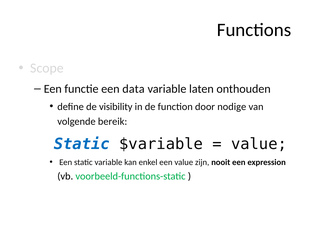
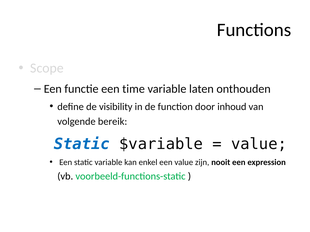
data: data -> time
nodige: nodige -> inhoud
